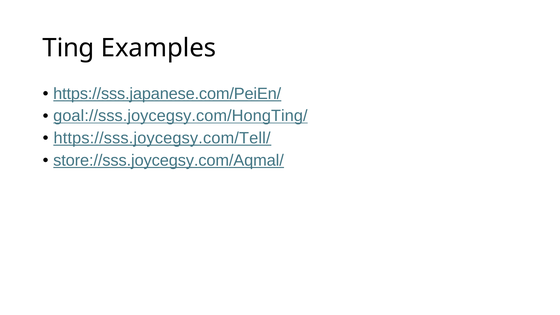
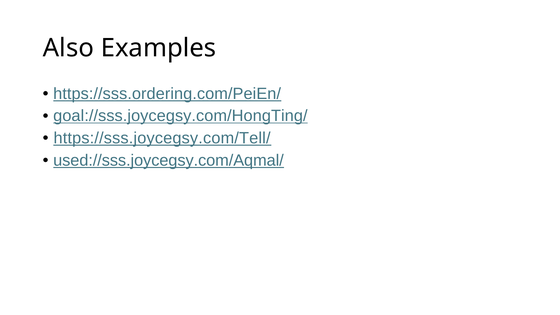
Ting: Ting -> Also
https://sss.japanese.com/PeiEn/: https://sss.japanese.com/PeiEn/ -> https://sss.ordering.com/PeiEn/
store://sss.joycegsy.com/Aqmal/: store://sss.joycegsy.com/Aqmal/ -> used://sss.joycegsy.com/Aqmal/
